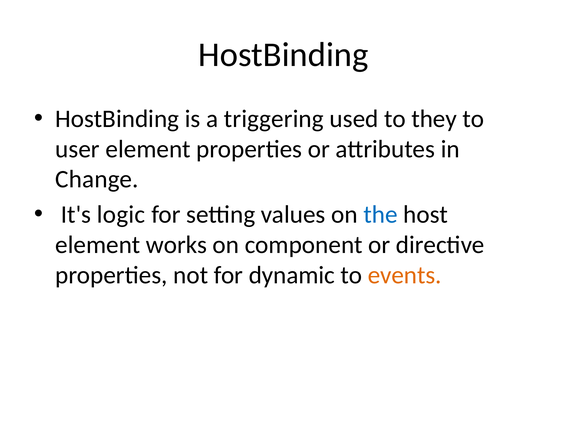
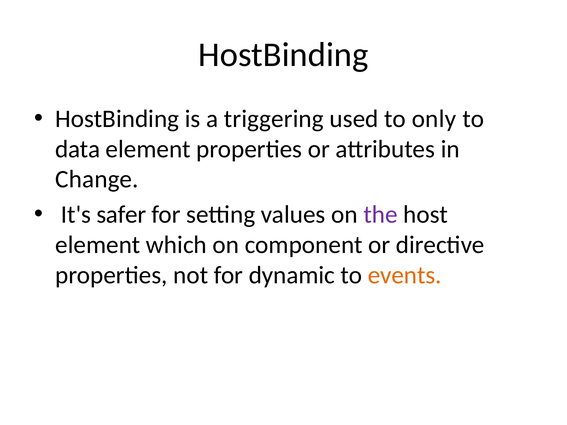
they: they -> only
user: user -> data
logic: logic -> safer
the colour: blue -> purple
works: works -> which
